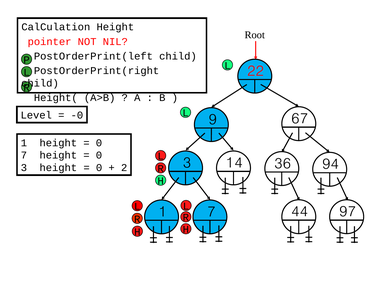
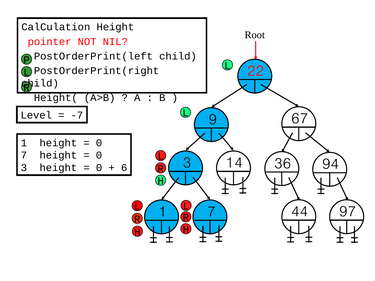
-0: -0 -> -7
2: 2 -> 6
